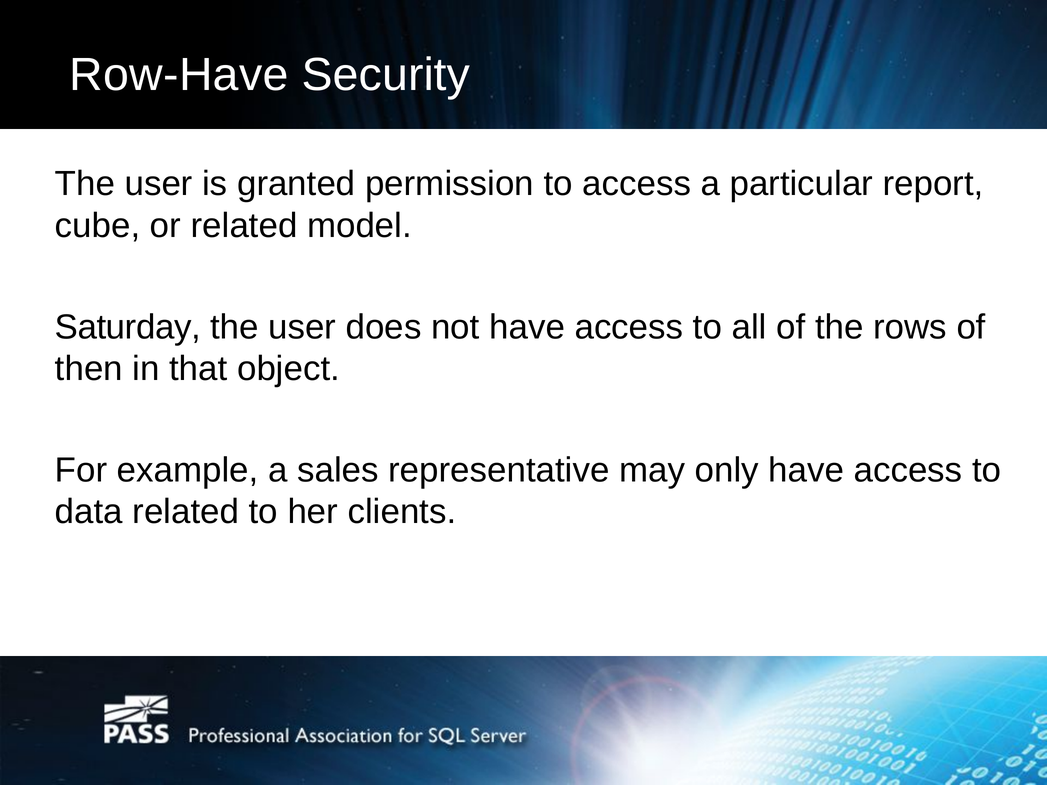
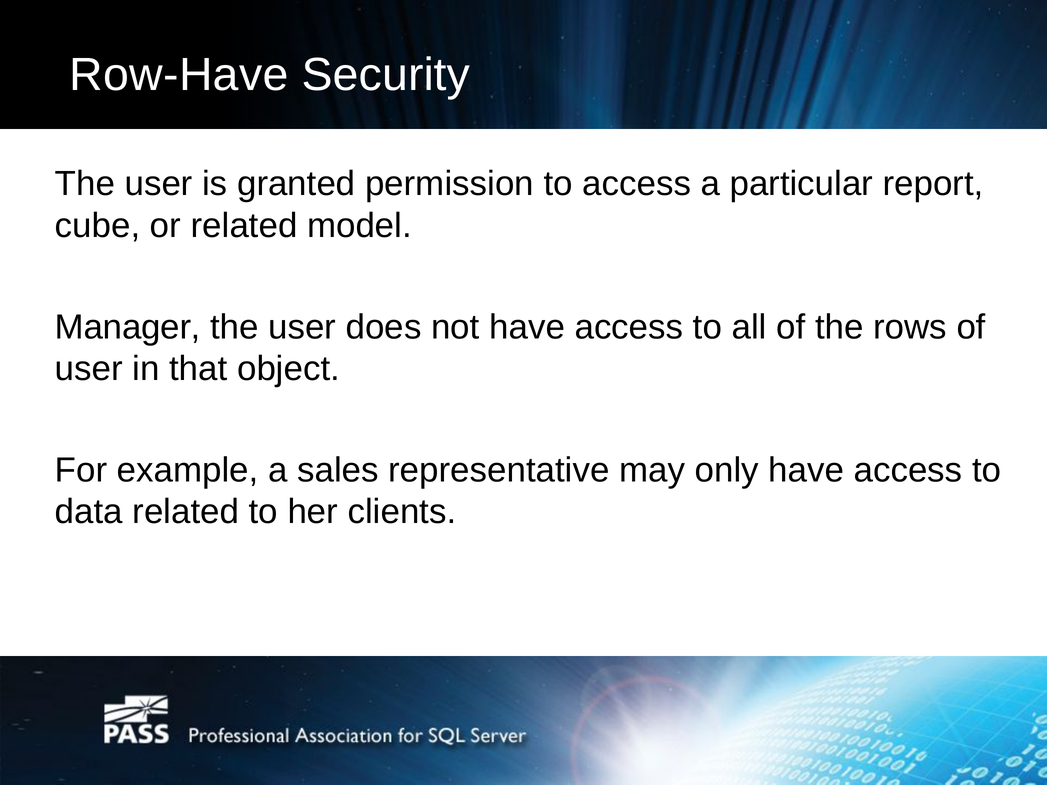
Saturday: Saturday -> Manager
then at (89, 369): then -> user
